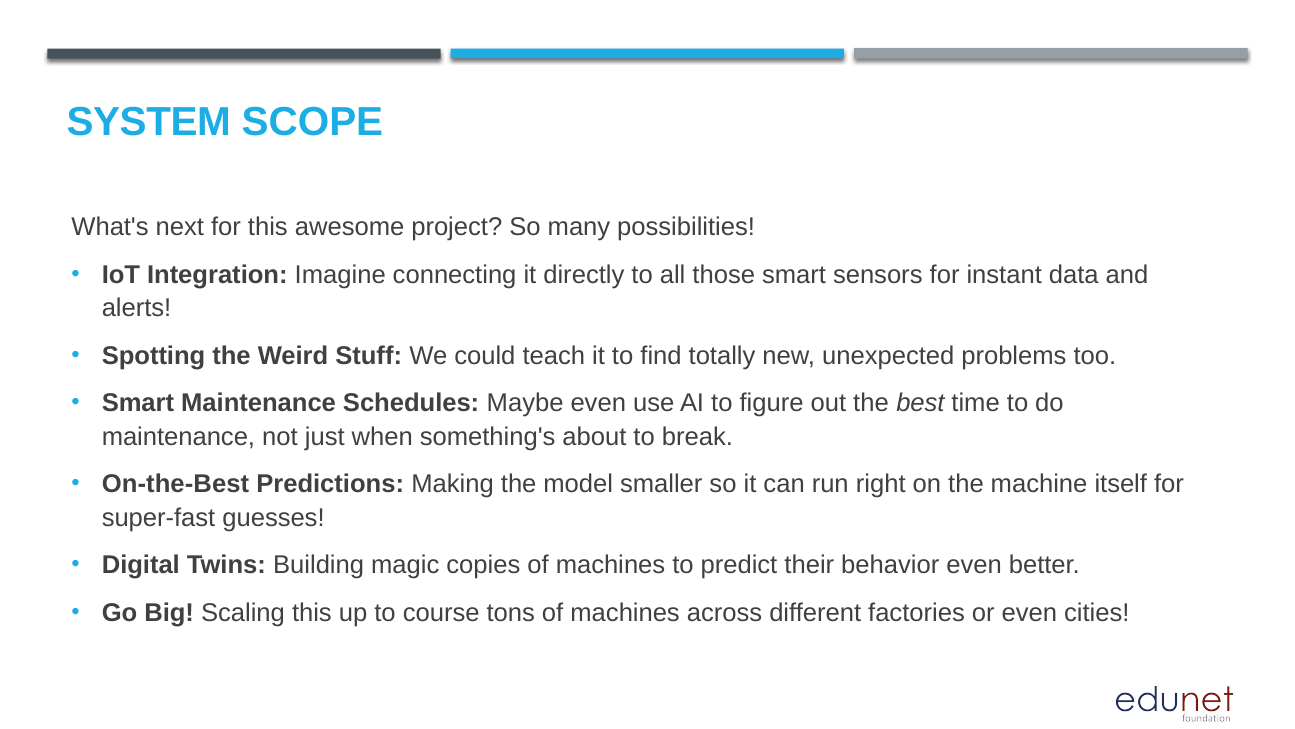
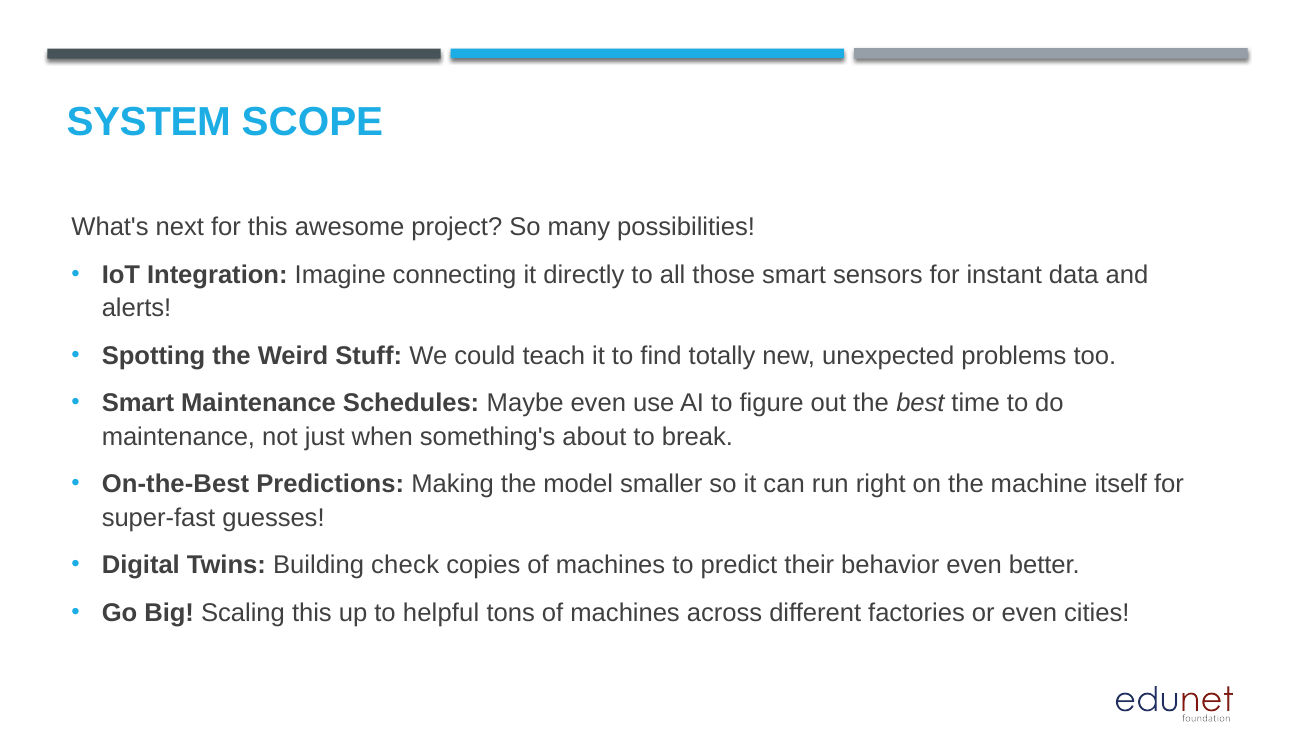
magic: magic -> check
course: course -> helpful
